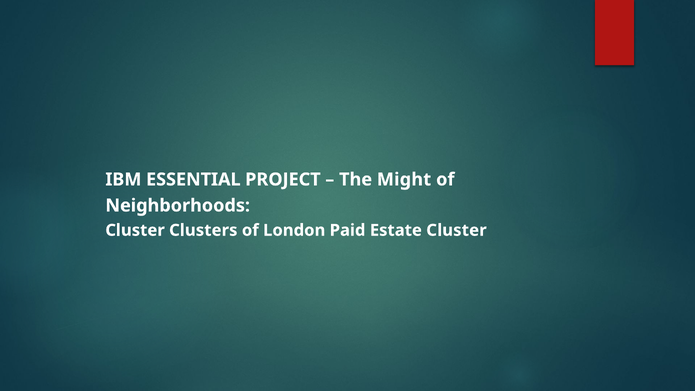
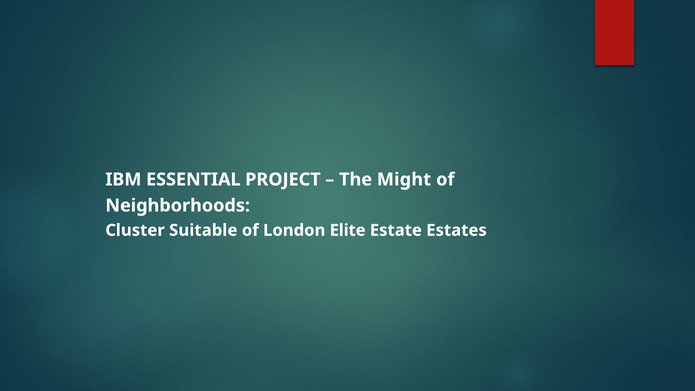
Clusters: Clusters -> Suitable
Paid: Paid -> Elite
Estate Cluster: Cluster -> Estates
